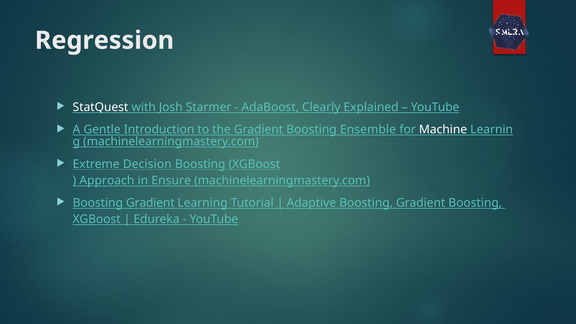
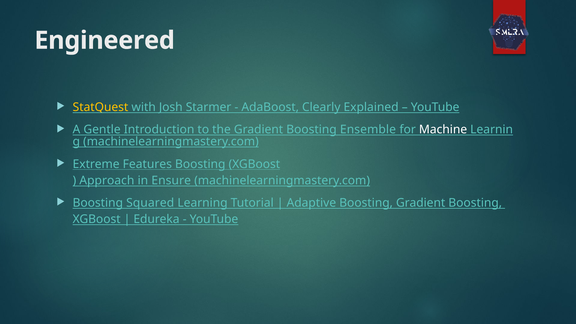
Regression: Regression -> Engineered
StatQuest colour: white -> yellow
Decision: Decision -> Features
Gradient at (150, 203): Gradient -> Squared
